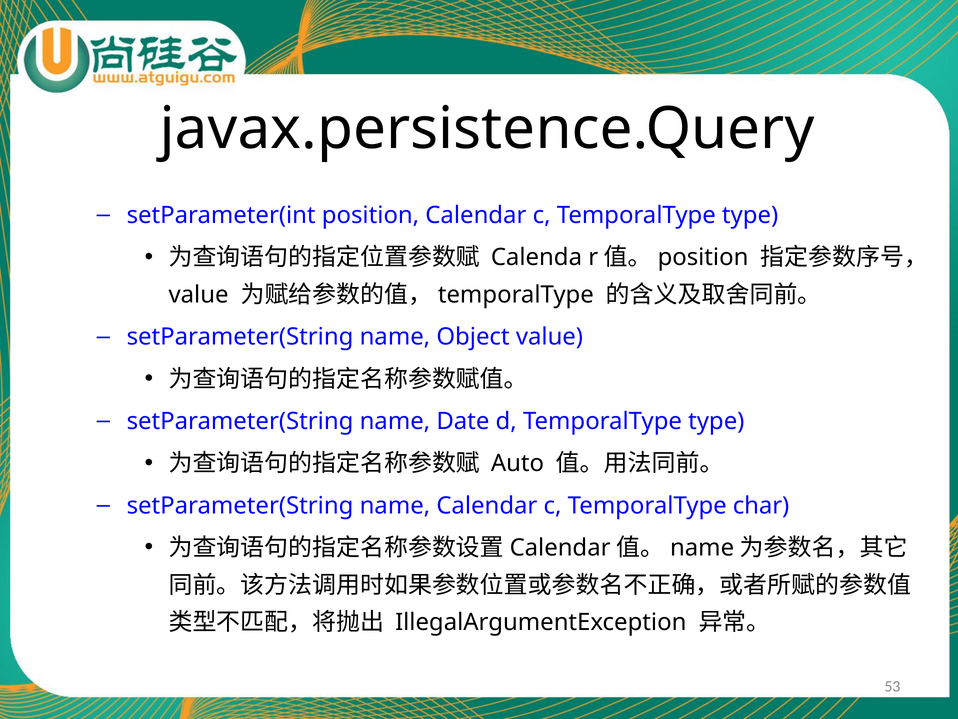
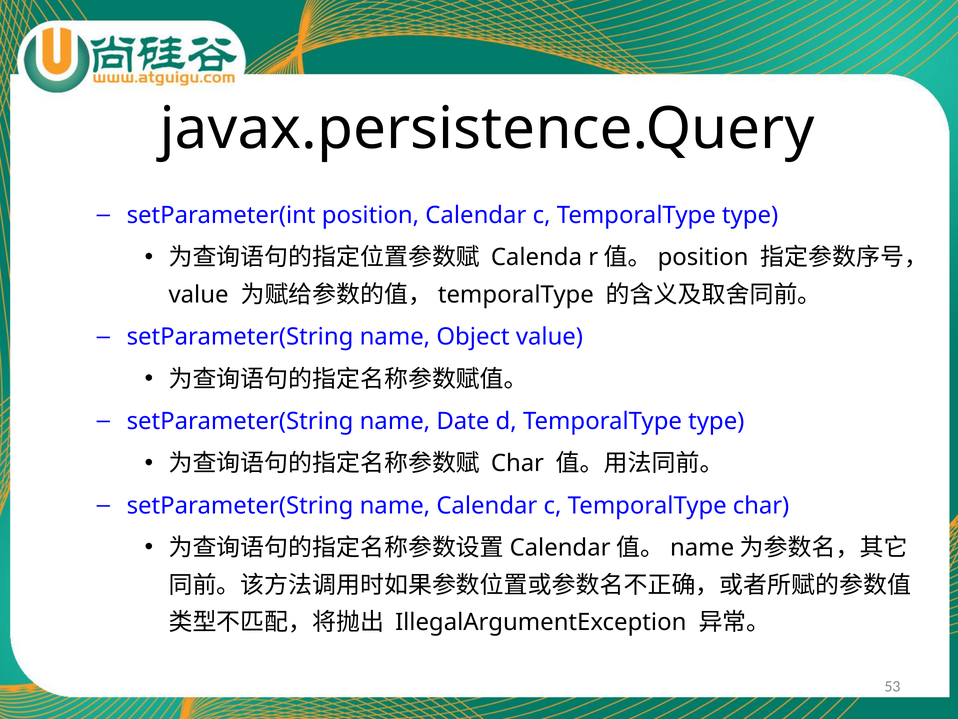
Auto at (517, 463): Auto -> Char
